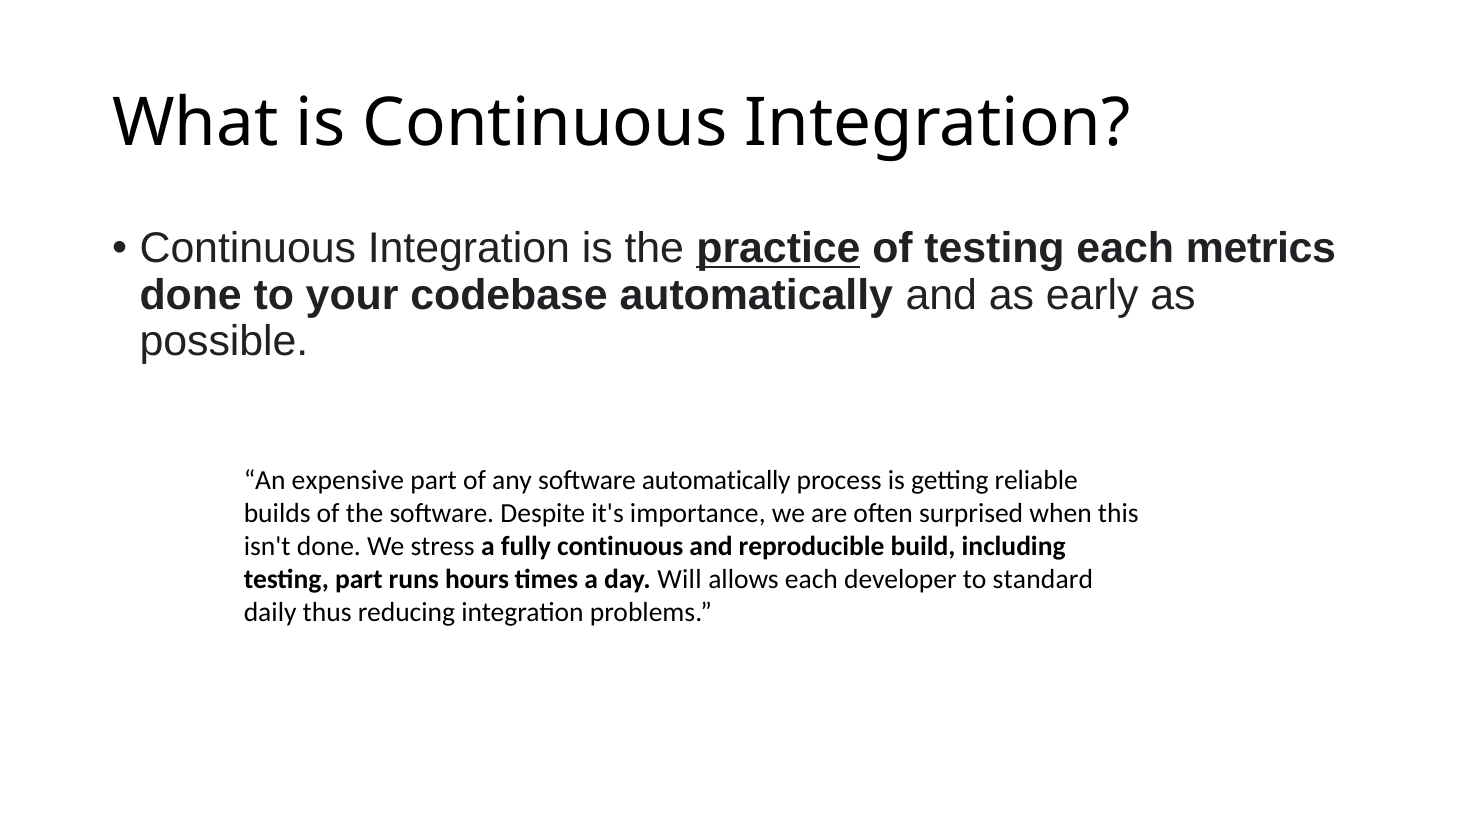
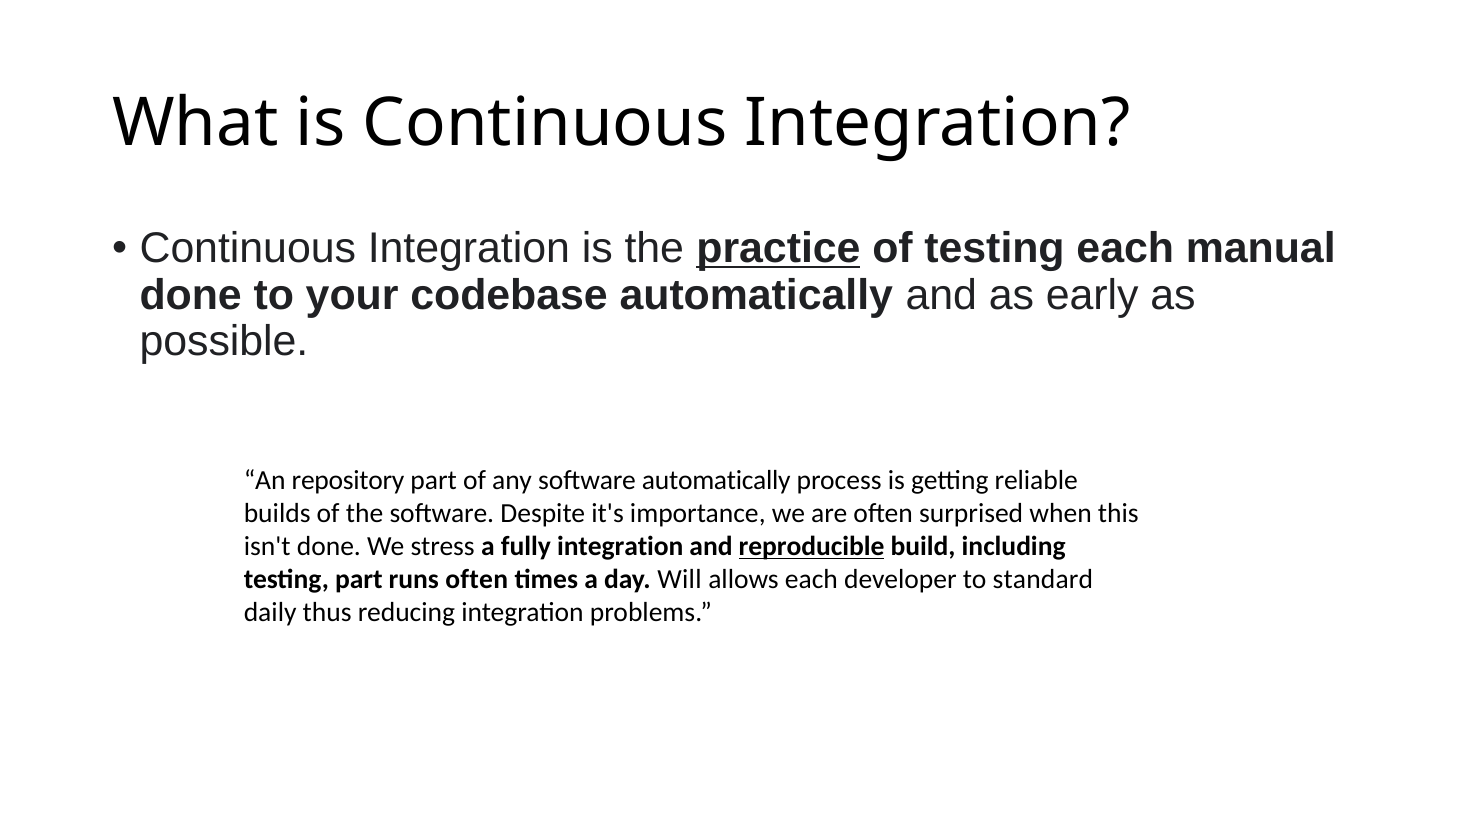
metrics: metrics -> manual
expensive: expensive -> repository
fully continuous: continuous -> integration
reproducible underline: none -> present
runs hours: hours -> often
